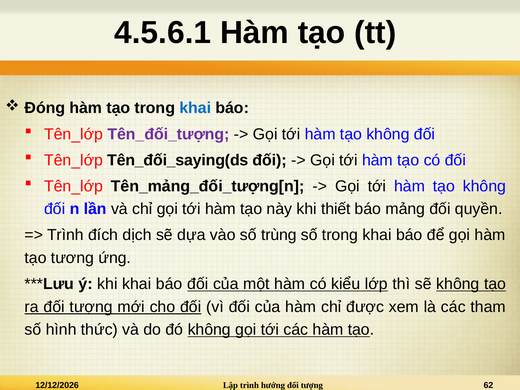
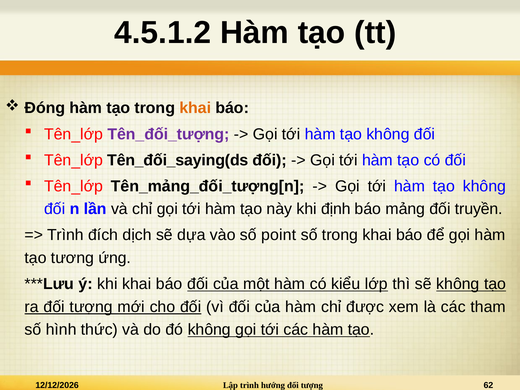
4.5.6.1: 4.5.6.1 -> 4.5.1.2
khai at (195, 108) colour: blue -> orange
thiết: thiết -> định
quyền: quyền -> truyền
trùng: trùng -> point
